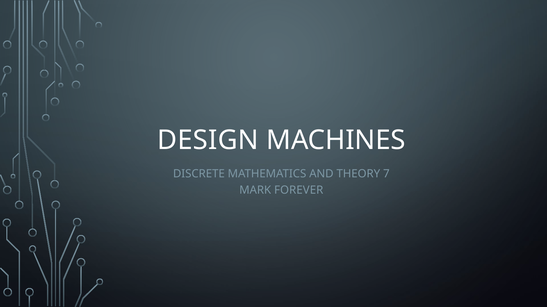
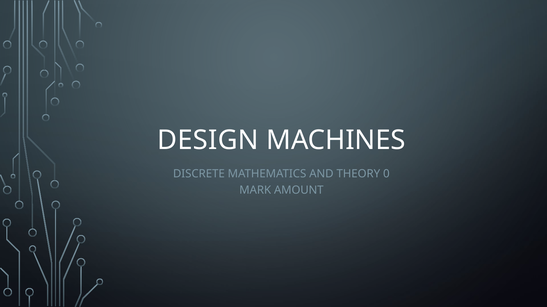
7: 7 -> 0
FOREVER: FOREVER -> AMOUNT
